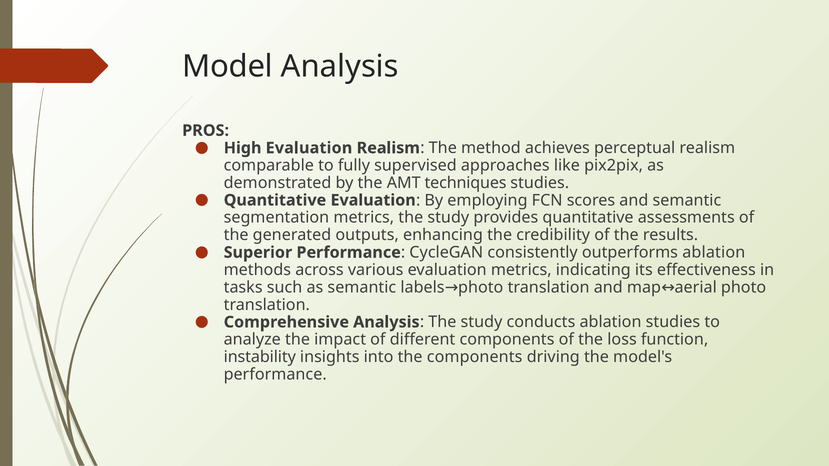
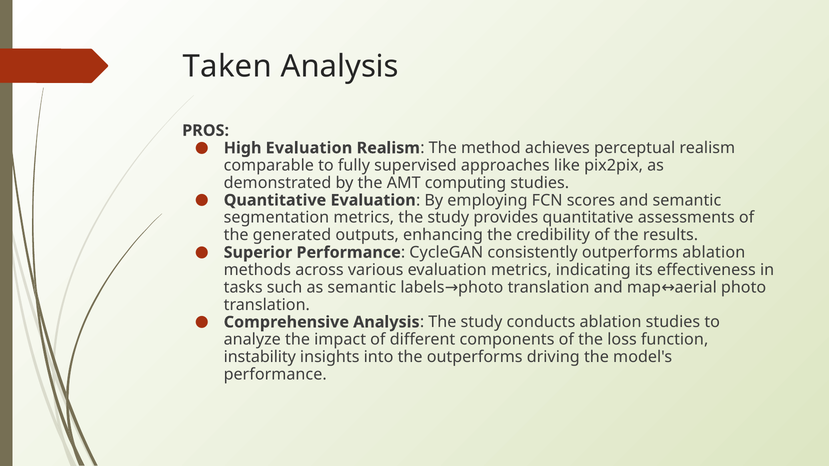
Model: Model -> Taken
techniques: techniques -> computing
the components: components -> outperforms
